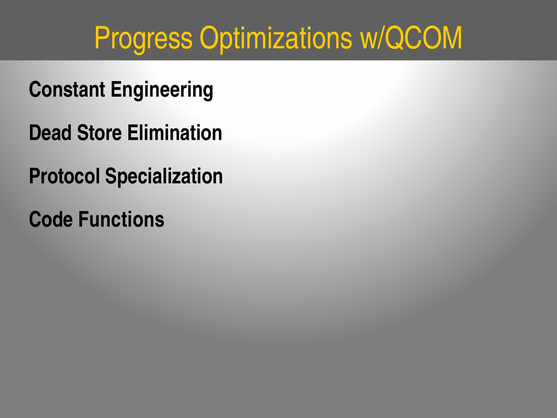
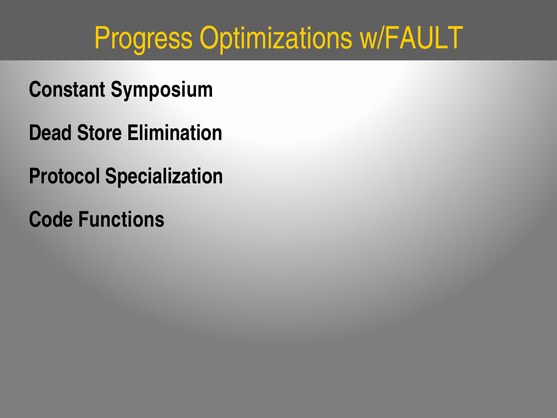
w/QCOM: w/QCOM -> w/FAULT
Engineering: Engineering -> Symposium
